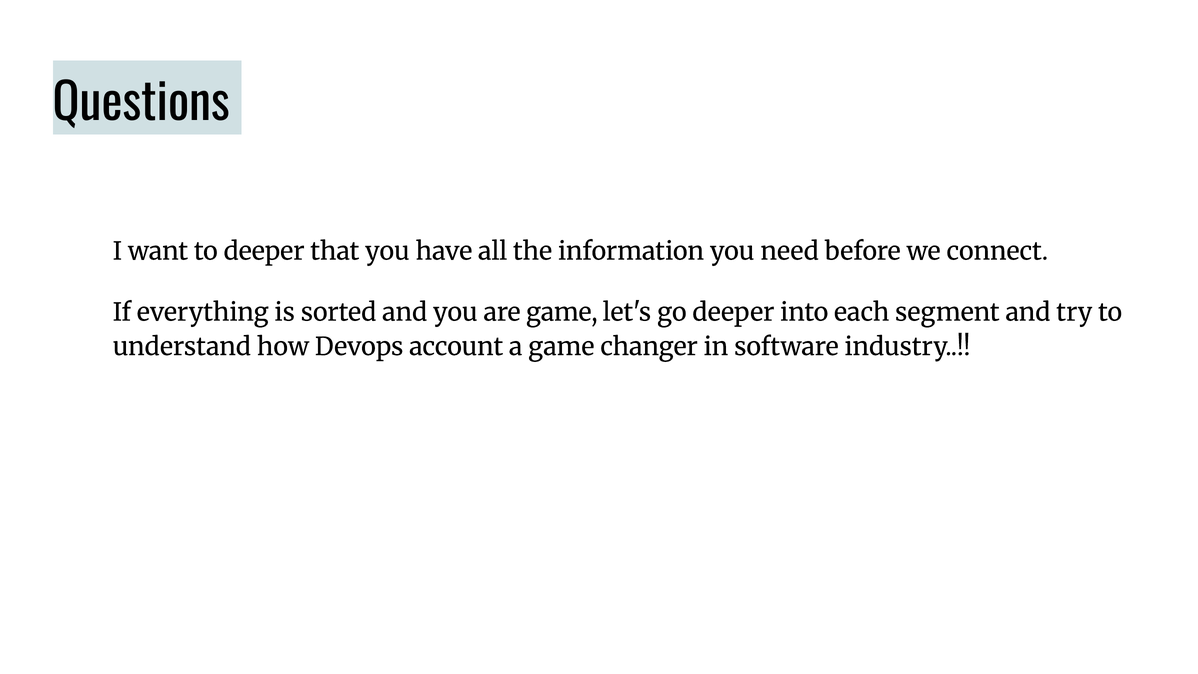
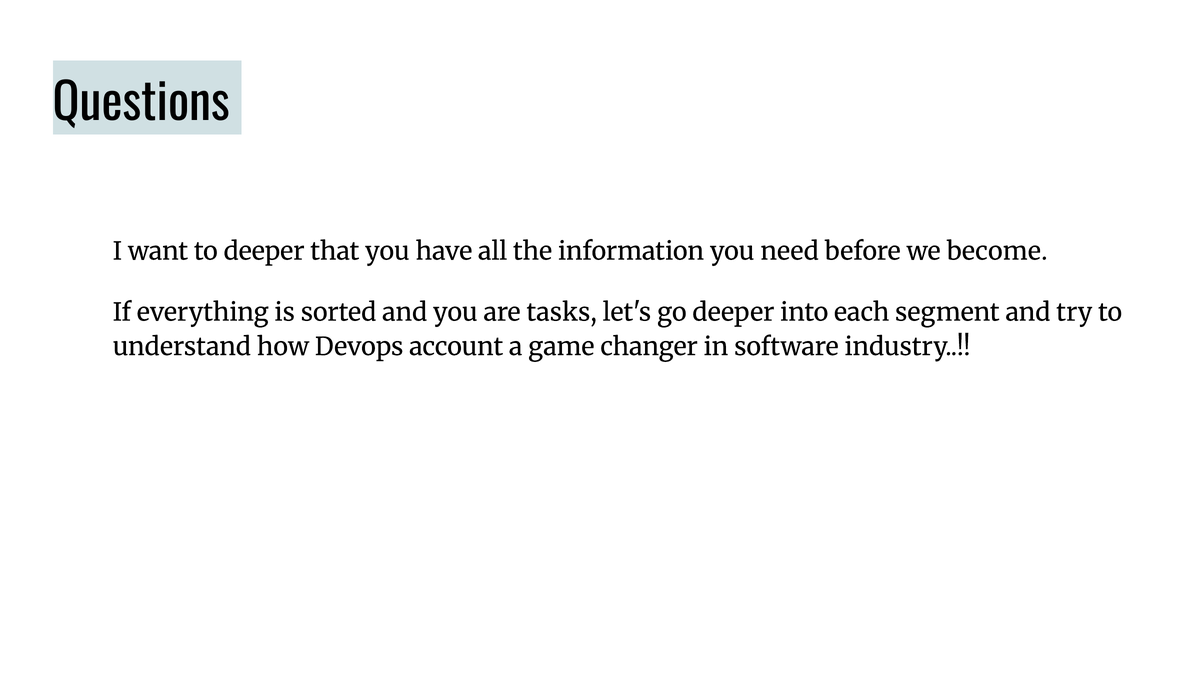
connect: connect -> become
are game: game -> tasks
